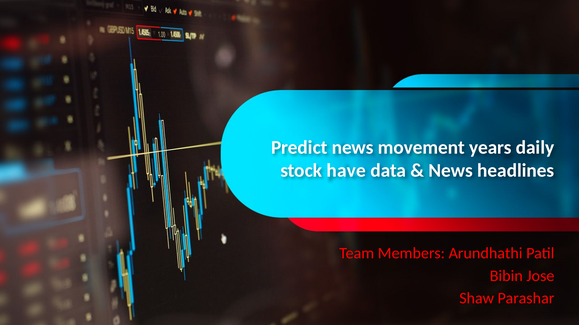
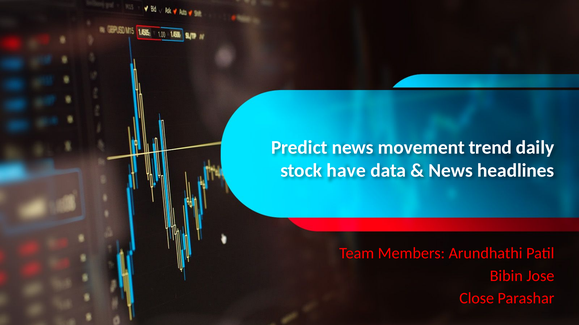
years: years -> trend
Shaw: Shaw -> Close
